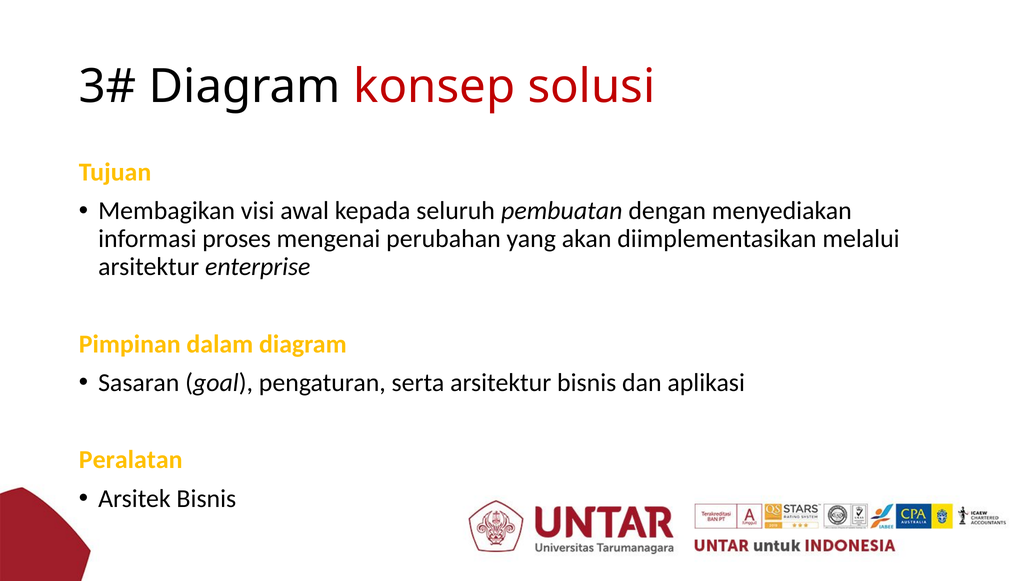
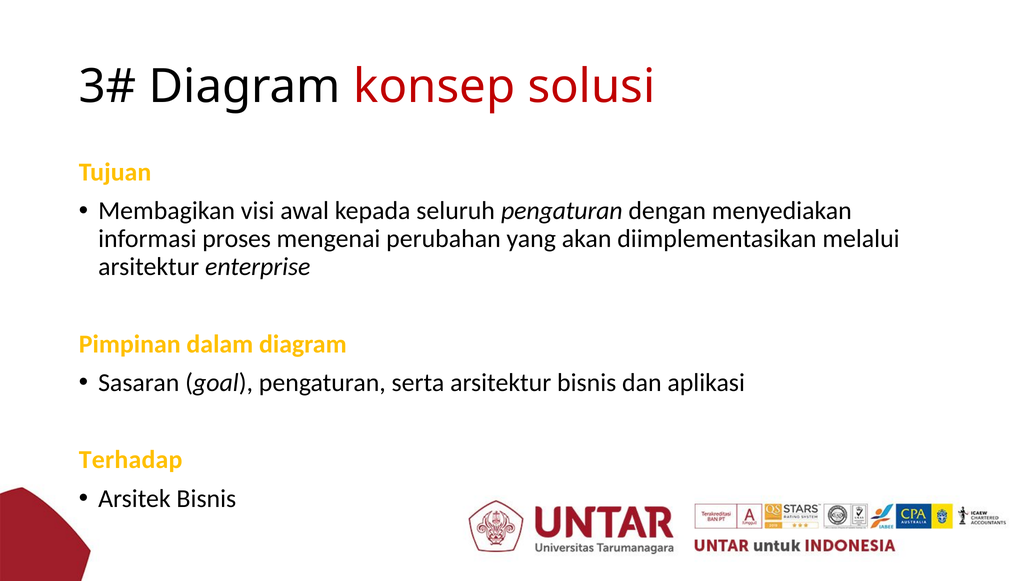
seluruh pembuatan: pembuatan -> pengaturan
Peralatan: Peralatan -> Terhadap
